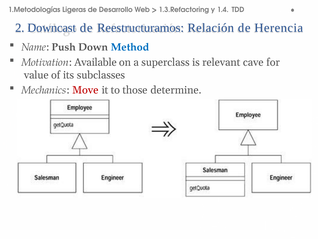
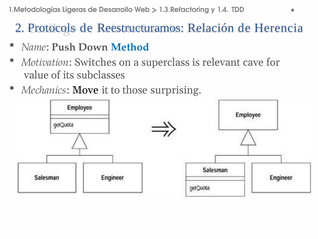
Downcast: Downcast -> Protocols
Available: Available -> Switches
Move colour: red -> black
determine: determine -> surprising
